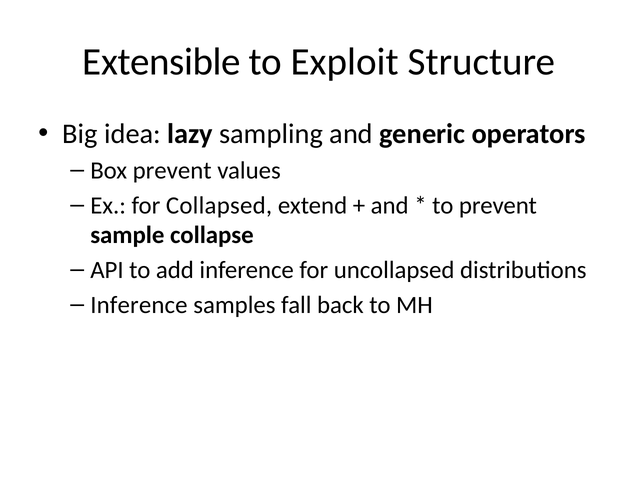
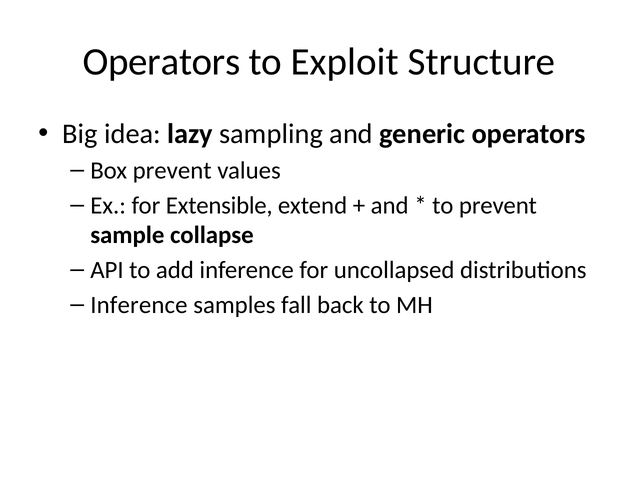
Extensible at (162, 62): Extensible -> Operators
Collapsed: Collapsed -> Extensible
